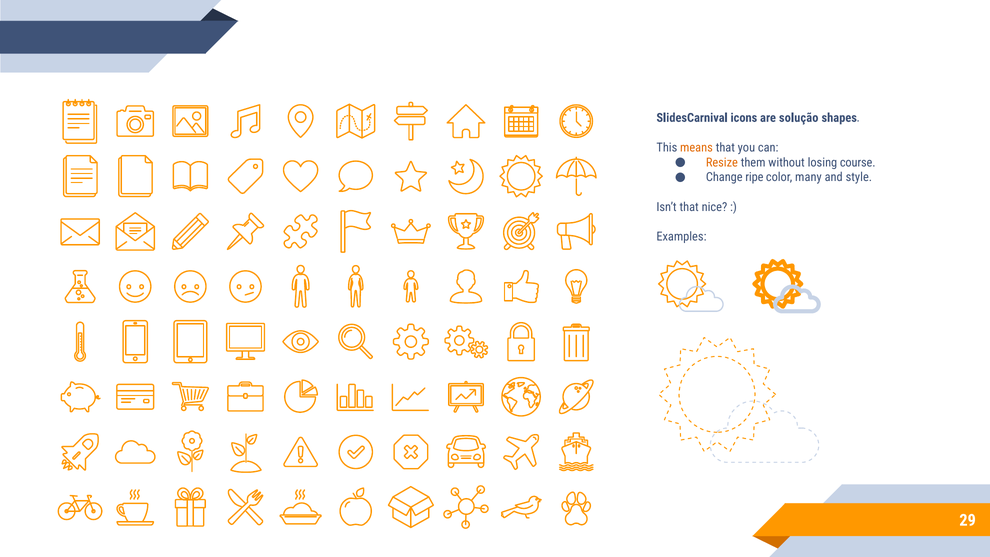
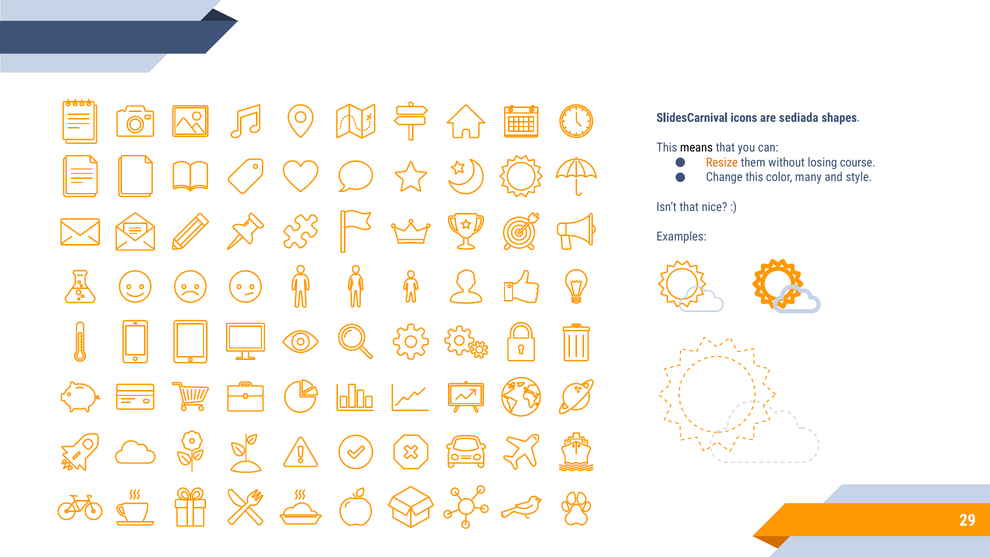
solução: solução -> sediada
means colour: orange -> black
Change ripe: ripe -> this
